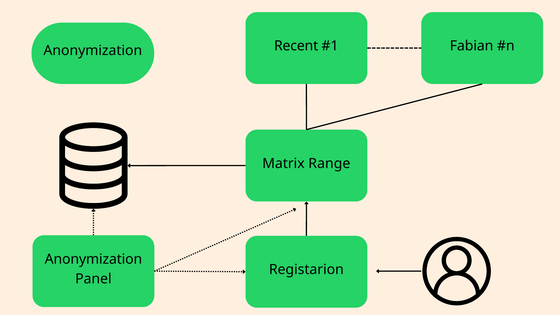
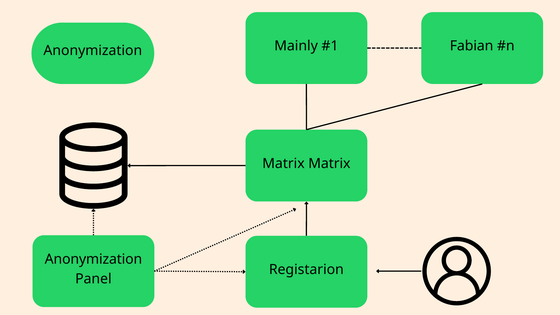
Recent: Recent -> Mainly
Matrix Range: Range -> Matrix
